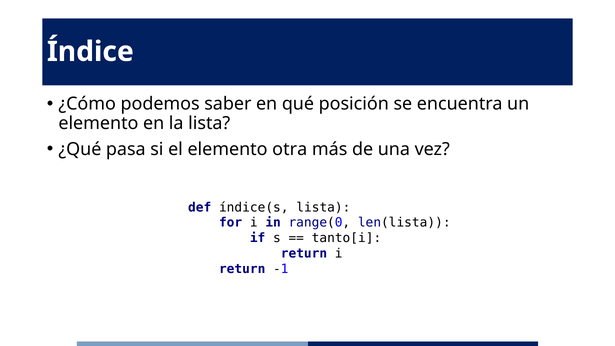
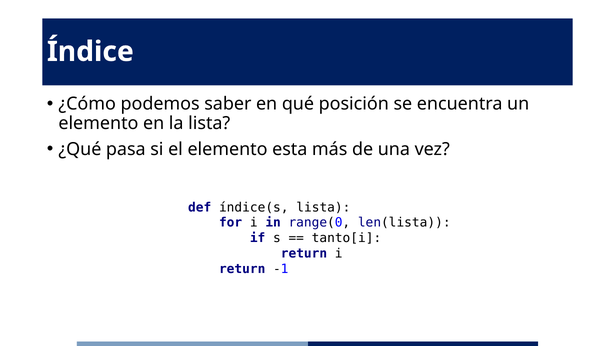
otra: otra -> esta
